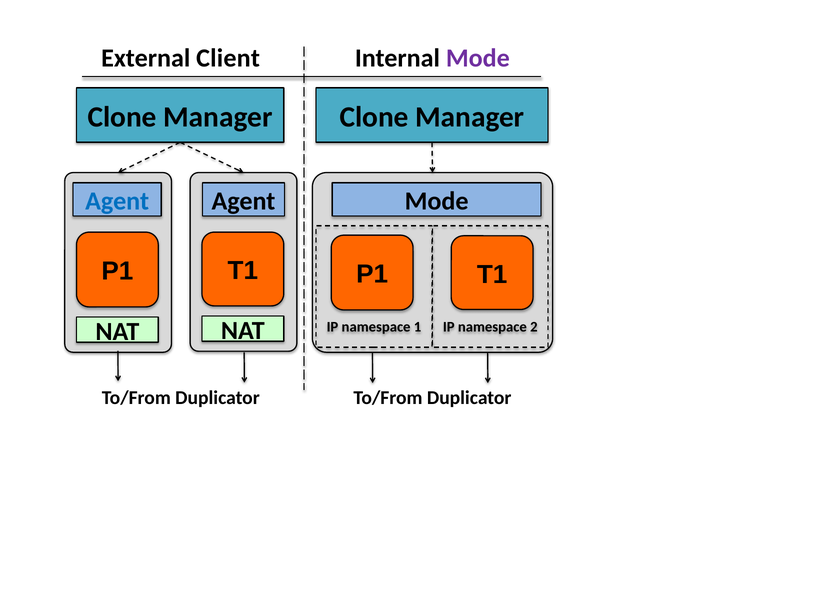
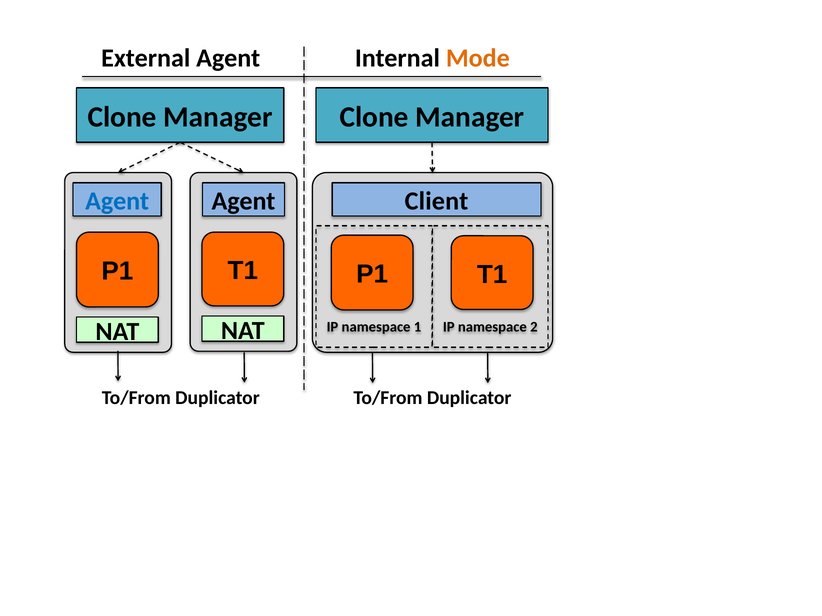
External Client: Client -> Agent
Mode at (478, 58) colour: purple -> orange
Mode at (437, 201): Mode -> Client
